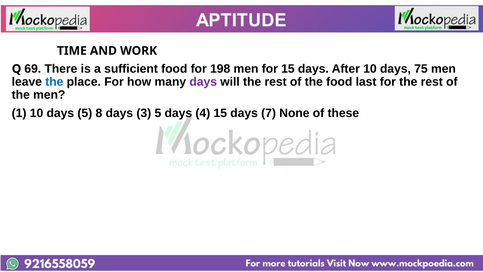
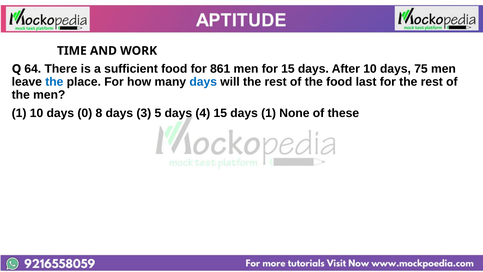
69: 69 -> 64
198: 198 -> 861
days at (203, 82) colour: purple -> blue
days 5: 5 -> 0
days 7: 7 -> 1
